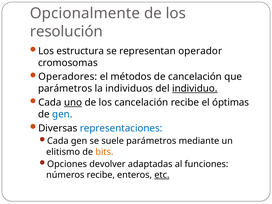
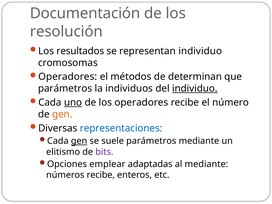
Opcionalmente: Opcionalmente -> Documentación
estructura: estructura -> resultados
representan operador: operador -> individuo
de cancelación: cancelación -> determinan
los cancelación: cancelación -> operadores
óptimas: óptimas -> número
gen at (62, 114) colour: blue -> orange
gen at (79, 141) underline: none -> present
bits colour: orange -> purple
devolver: devolver -> emplear
al funciones: funciones -> mediante
etc underline: present -> none
